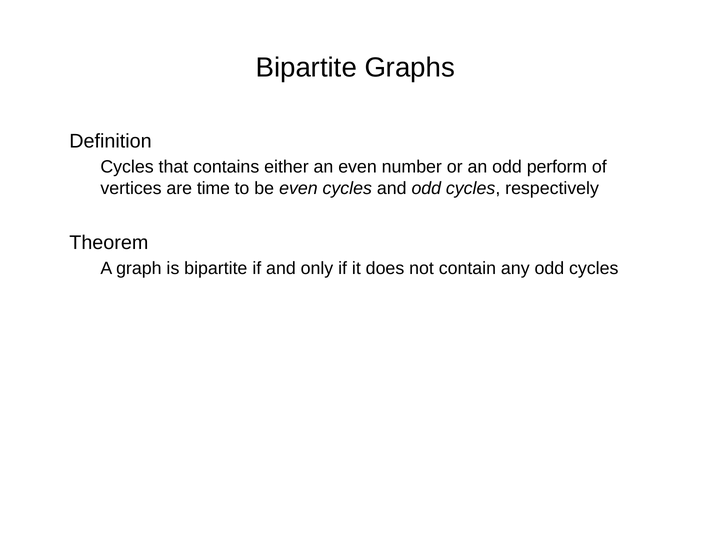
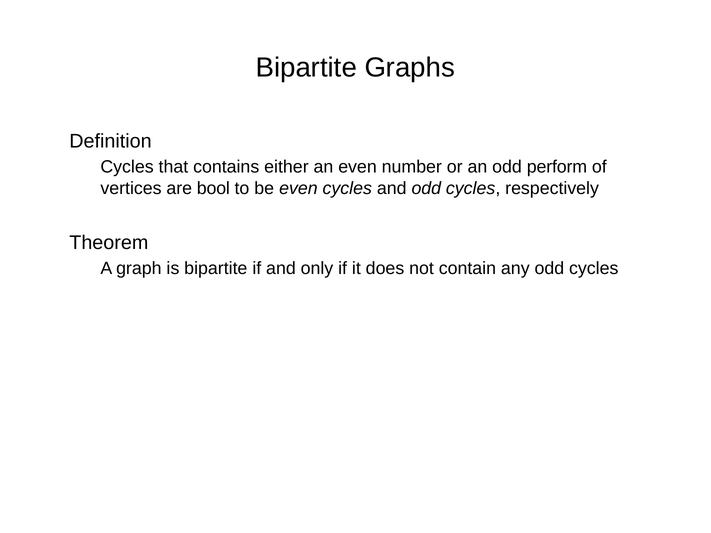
time: time -> bool
